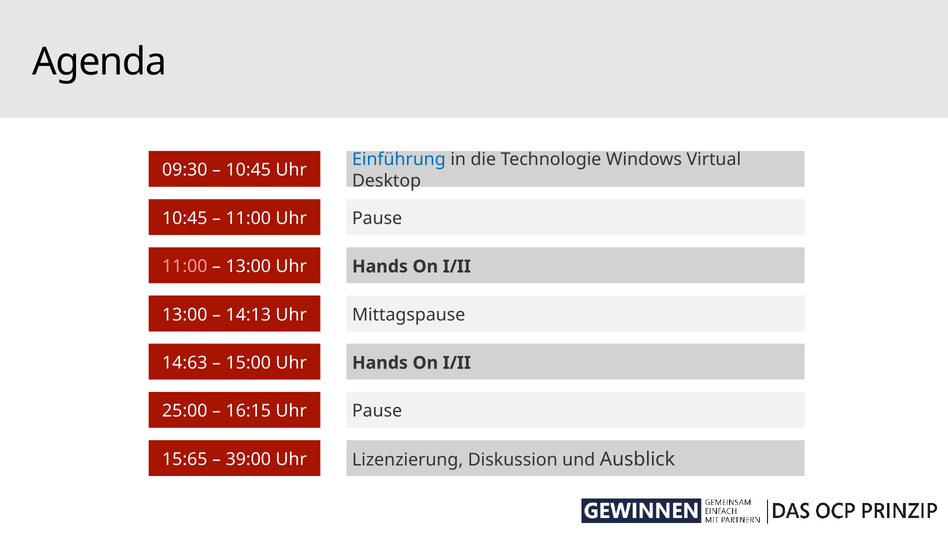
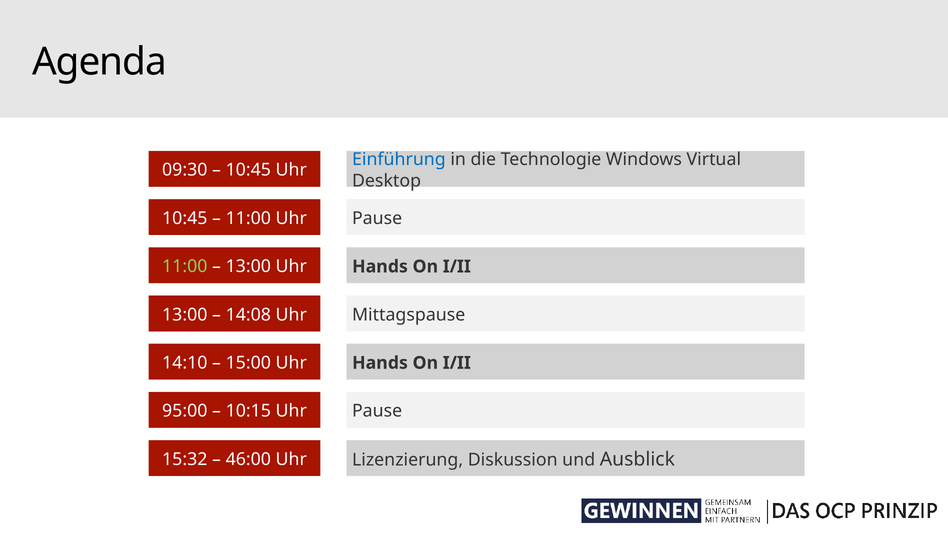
11:00 at (185, 267) colour: pink -> light green
14:13: 14:13 -> 14:08
14:63: 14:63 -> 14:10
25:00: 25:00 -> 95:00
16:15: 16:15 -> 10:15
15:65: 15:65 -> 15:32
39:00: 39:00 -> 46:00
